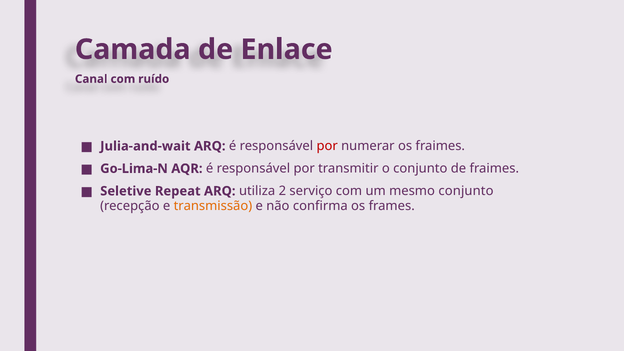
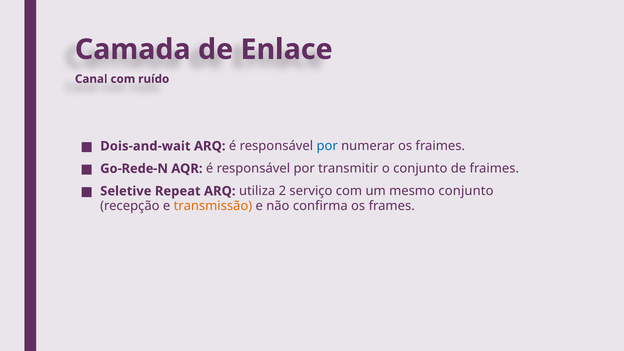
Julia-and-wait: Julia-and-wait -> Dois-and-wait
por at (327, 146) colour: red -> blue
Go-Lima-N: Go-Lima-N -> Go-Rede-N
